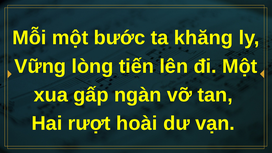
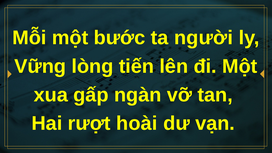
khăng: khăng -> người
